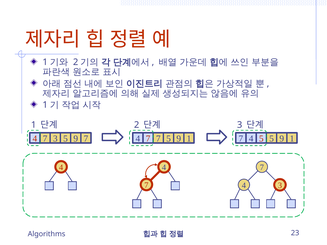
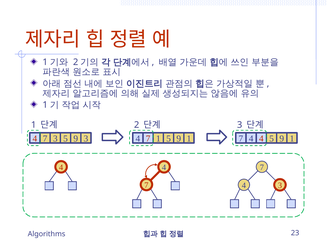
9 7: 7 -> 3
7 at (158, 139): 7 -> 1
5 at (261, 139): 5 -> 4
